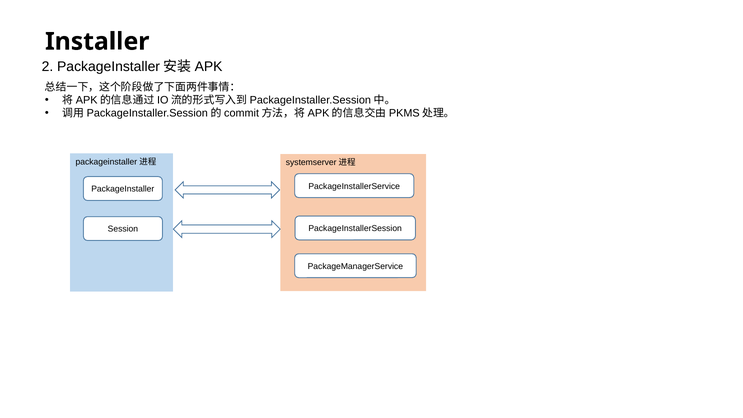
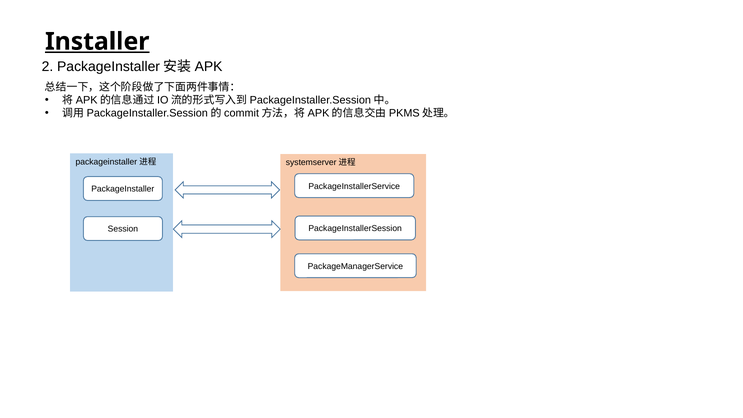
Installer underline: none -> present
